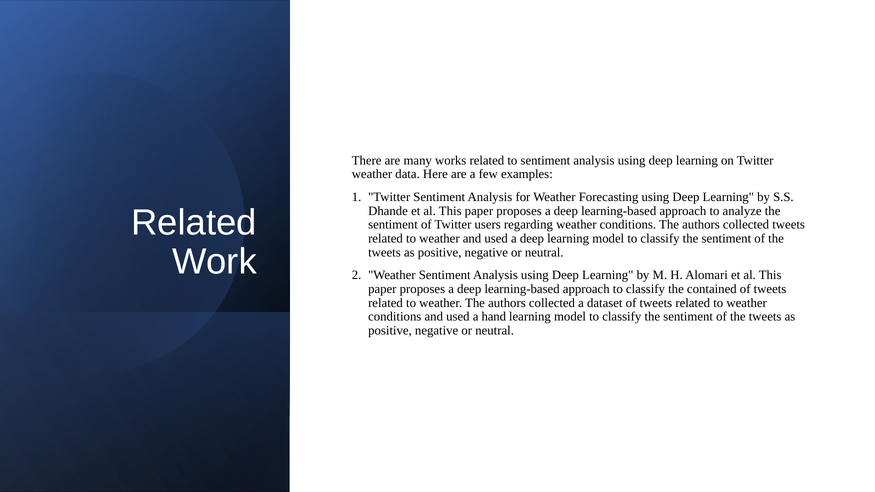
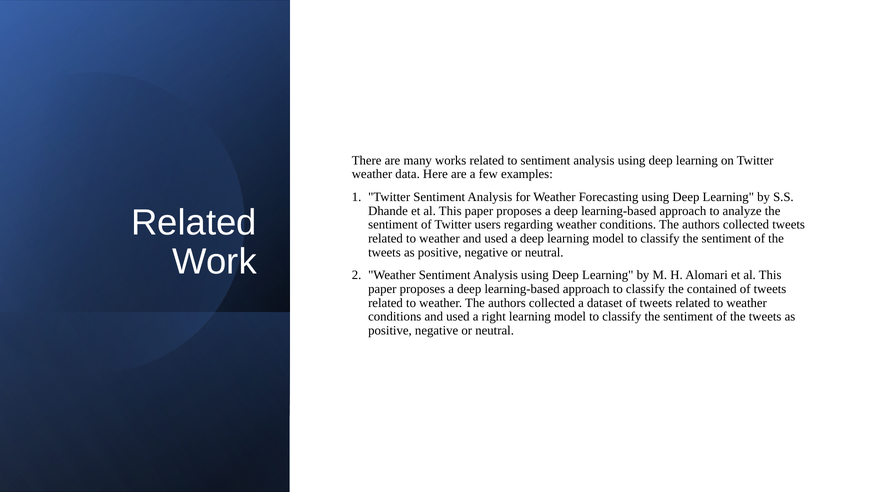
hand: hand -> right
